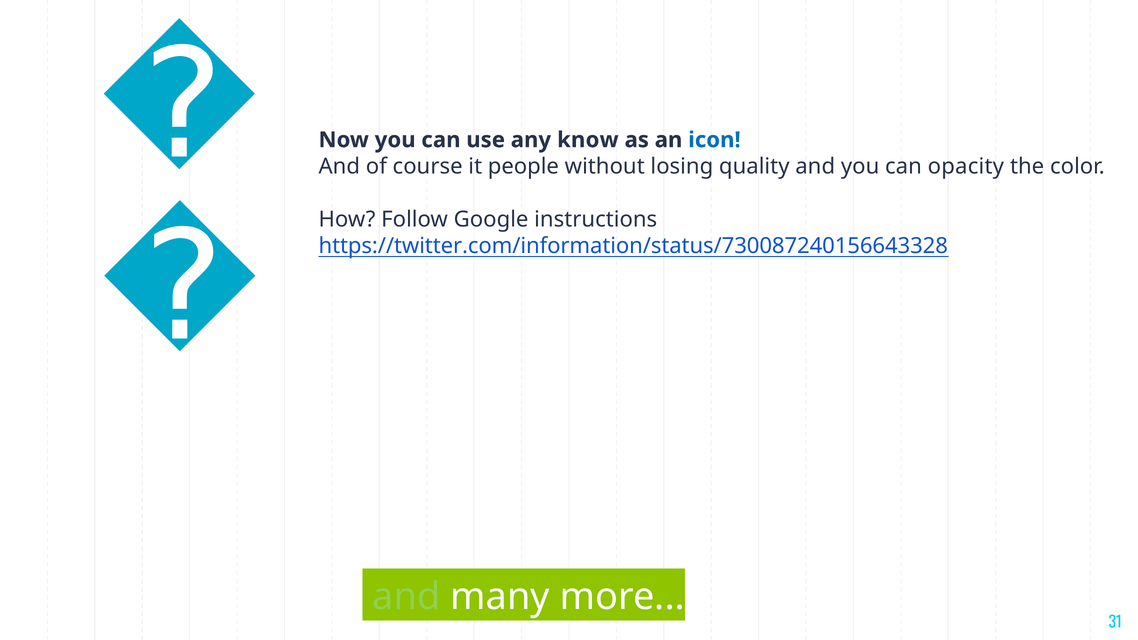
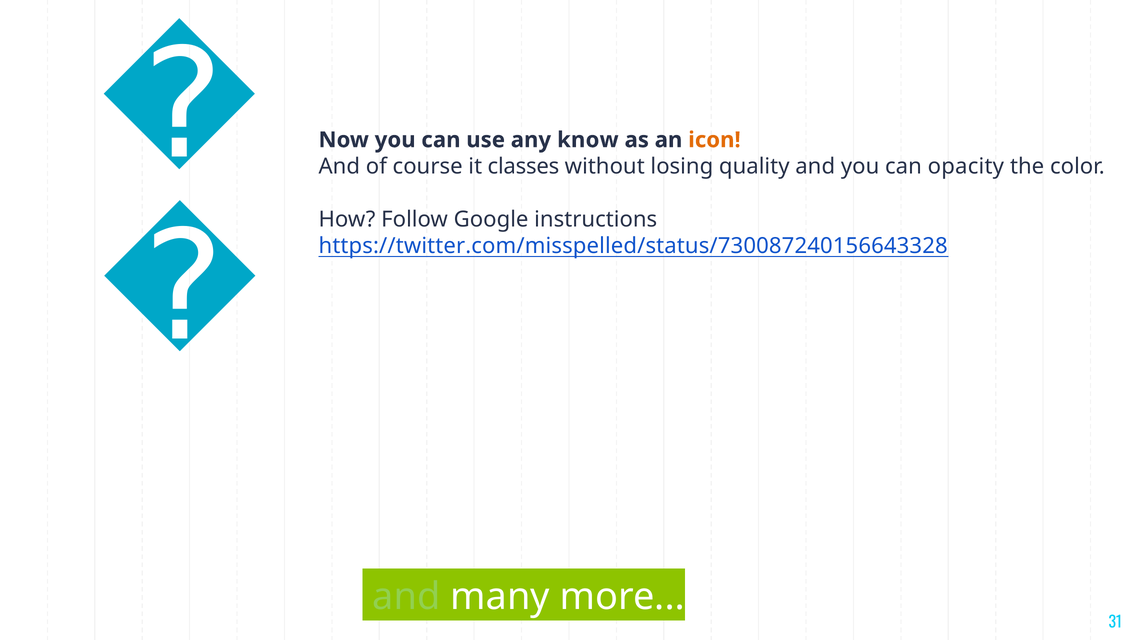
icon colour: blue -> orange
people: people -> classes
https://twitter.com/information/status/730087240156643328: https://twitter.com/information/status/730087240156643328 -> https://twitter.com/misspelled/status/730087240156643328
